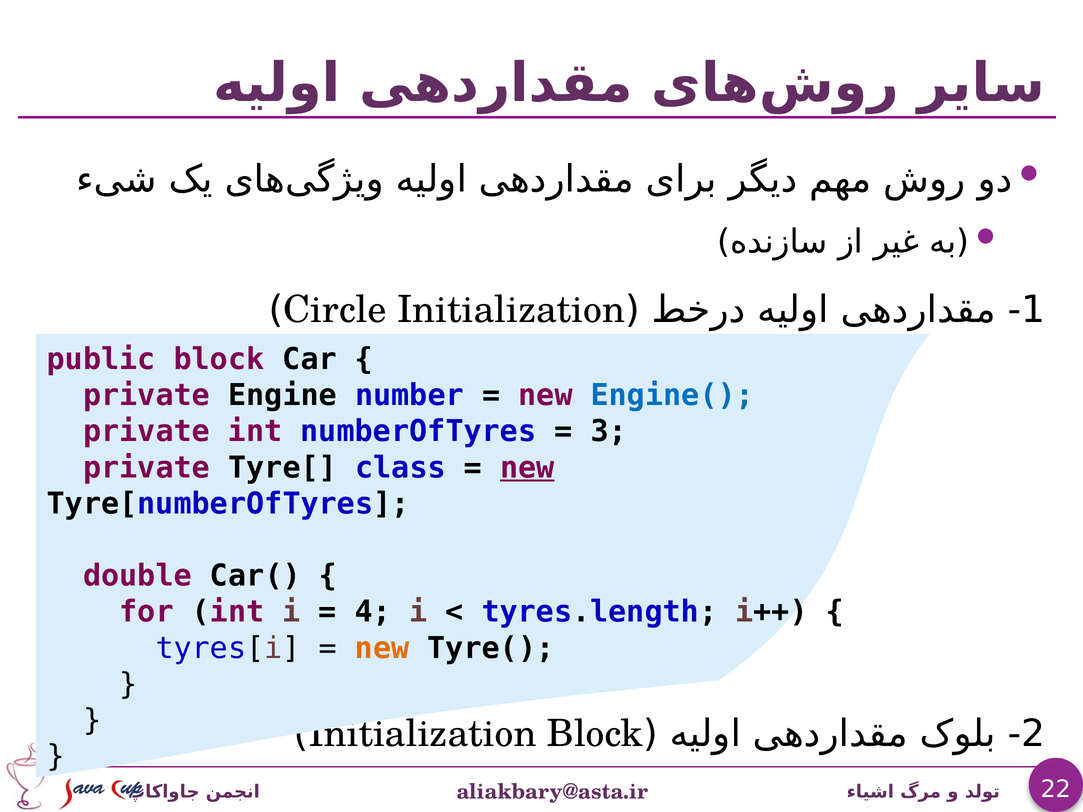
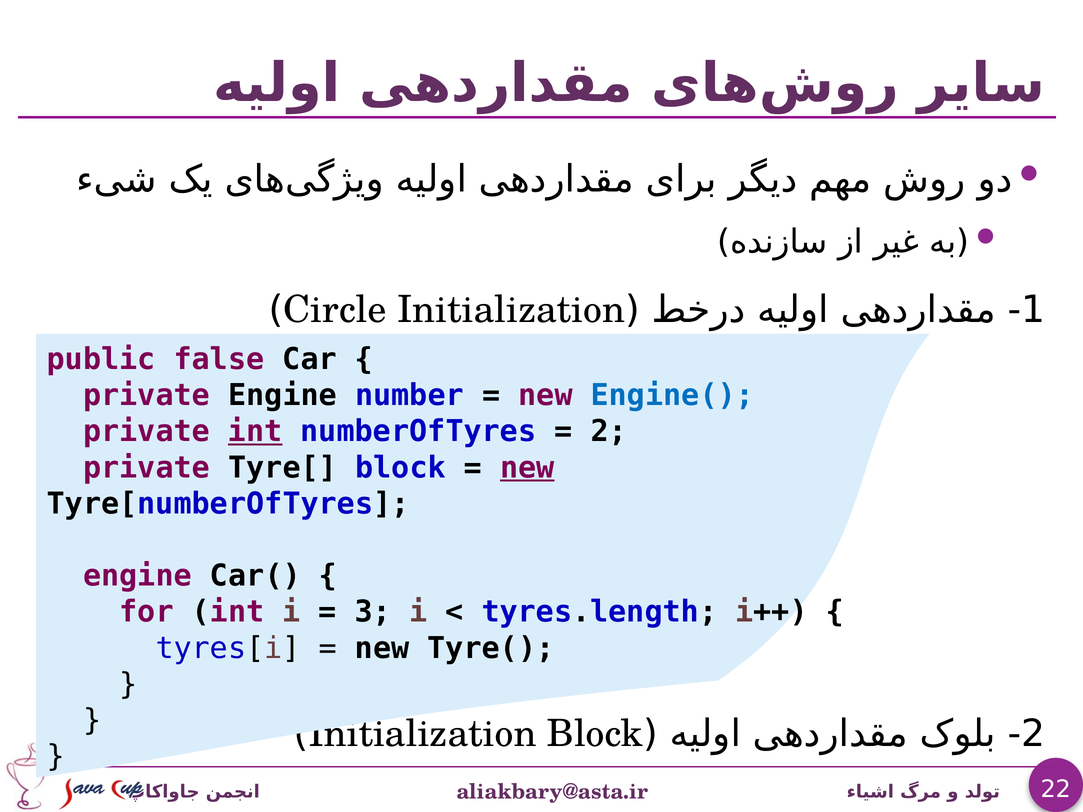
public block: block -> false
int at (255, 432) underline: none -> present
3 at (609, 432): 3 -> 2
Tyre[ class: class -> block
double at (137, 576): double -> engine
4: 4 -> 3
new at (382, 648) colour: orange -> black
